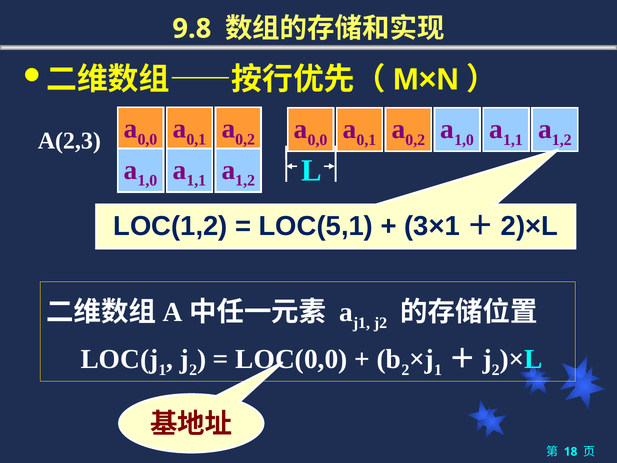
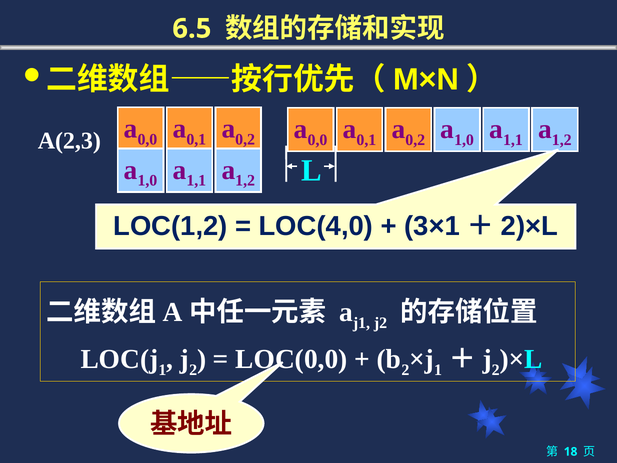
9.8: 9.8 -> 6.5
LOC(5,1: LOC(5,1 -> LOC(4,0
